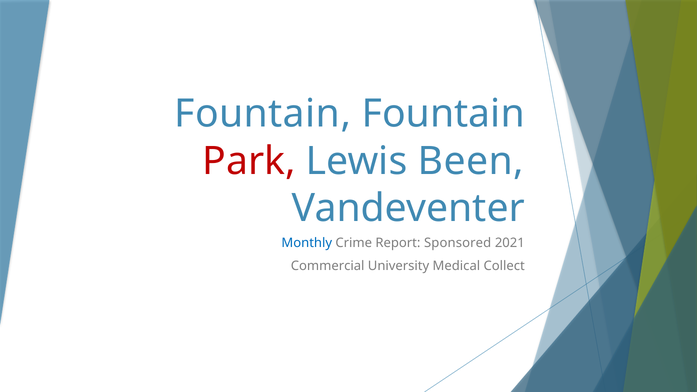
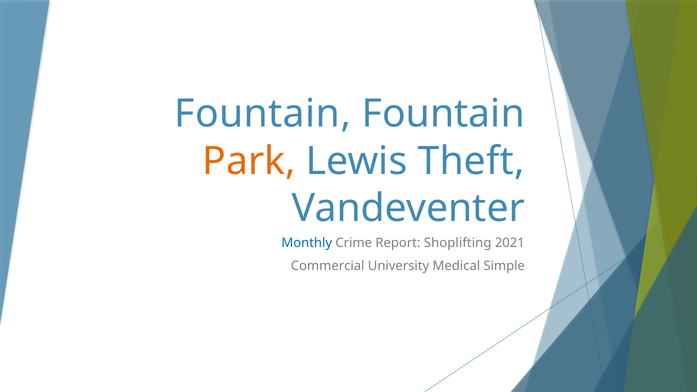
Park colour: red -> orange
Been: Been -> Theft
Sponsored: Sponsored -> Shoplifting
Collect: Collect -> Simple
